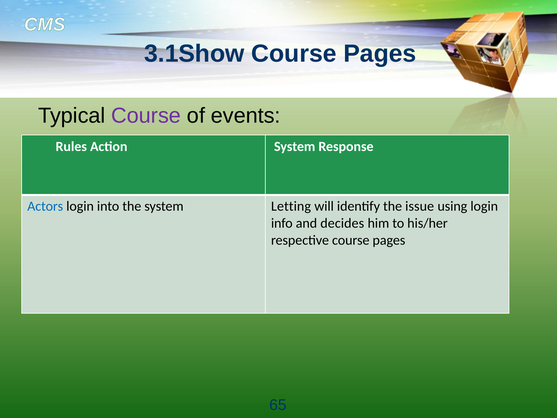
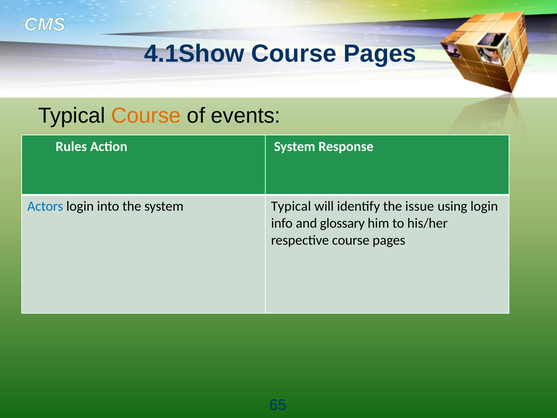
3.1Show: 3.1Show -> 4.1Show
Course at (146, 115) colour: purple -> orange
system Letting: Letting -> Typical
decides: decides -> glossary
